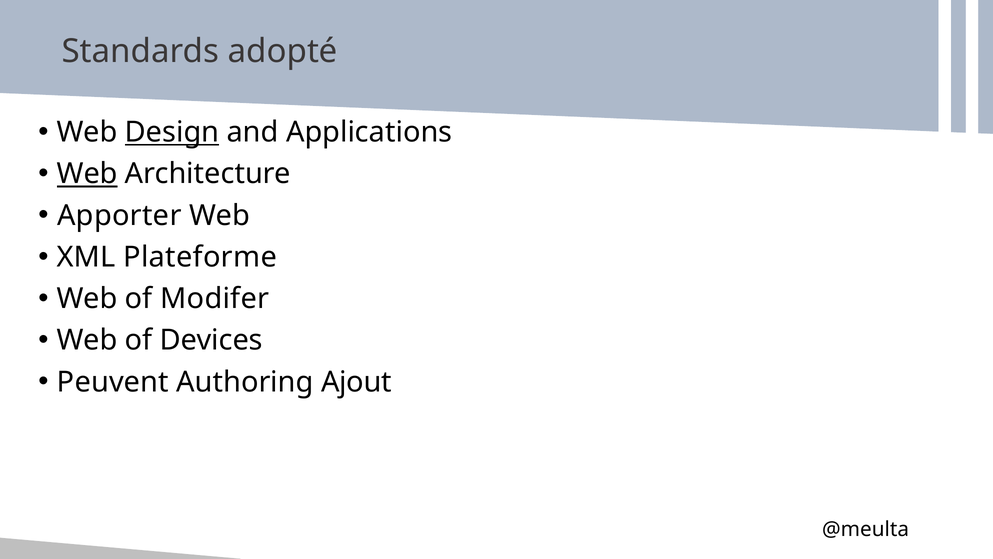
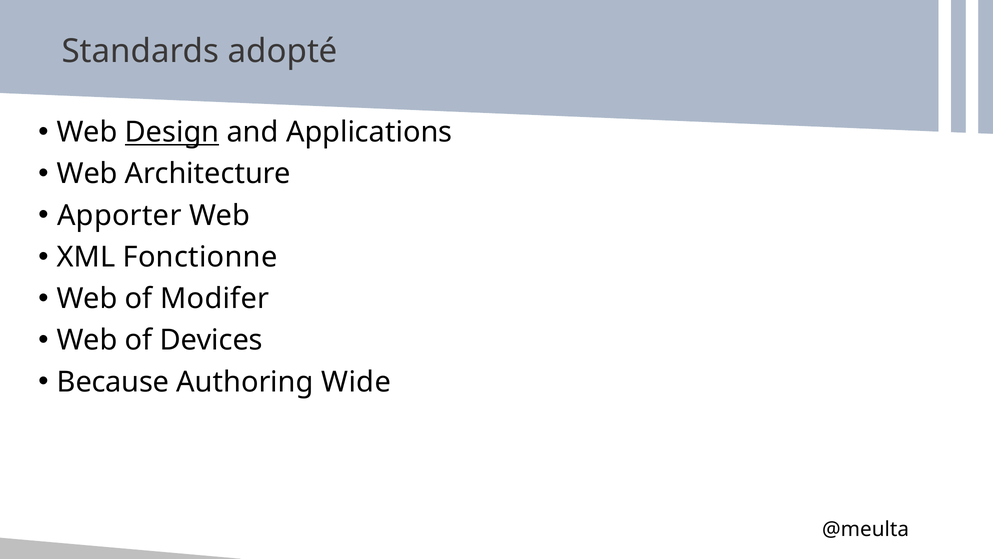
Web at (87, 174) underline: present -> none
Plateforme: Plateforme -> Fonctionne
Peuvent: Peuvent -> Because
Ajout: Ajout -> Wide
